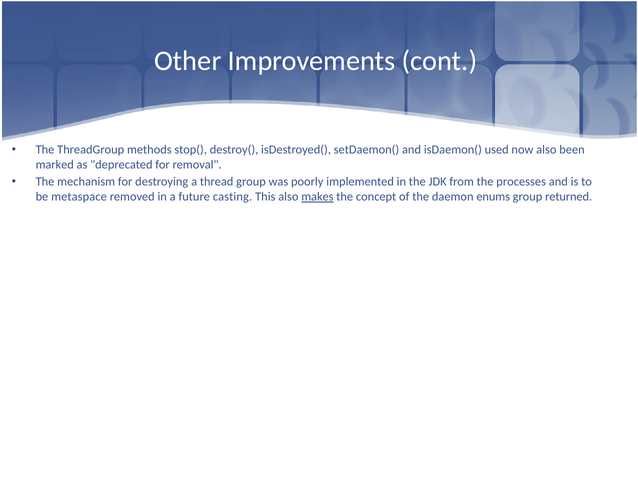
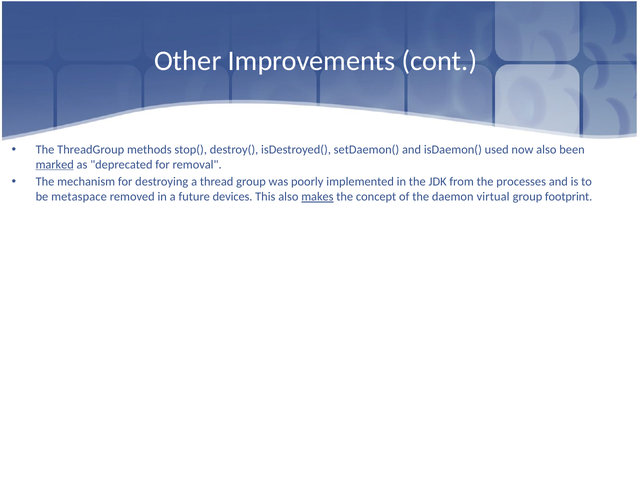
marked underline: none -> present
casting: casting -> devices
enums: enums -> virtual
returned: returned -> footprint
